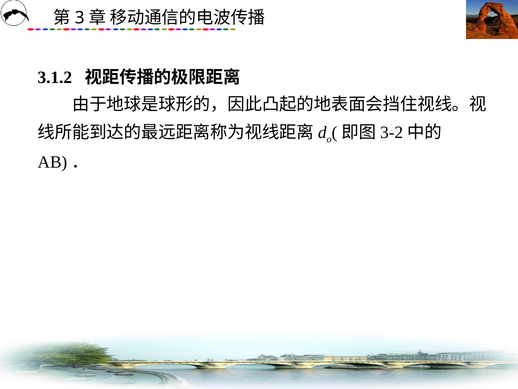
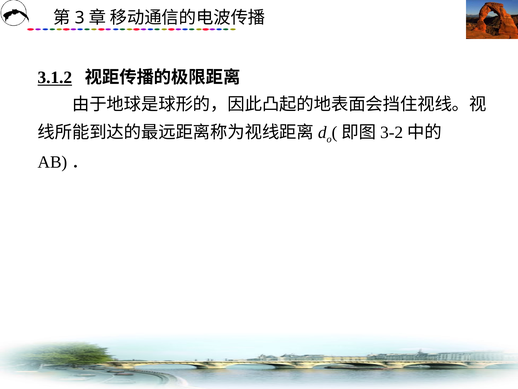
3.1.2 underline: none -> present
